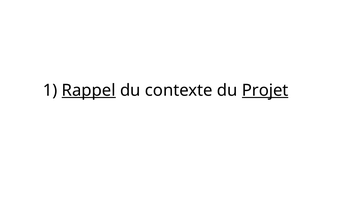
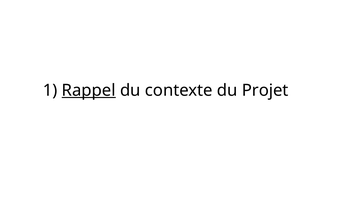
Projet underline: present -> none
